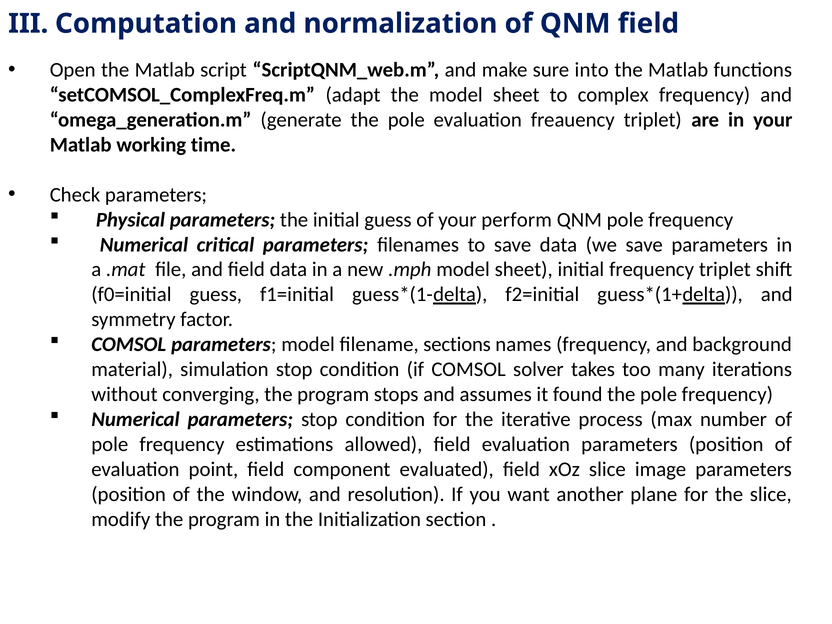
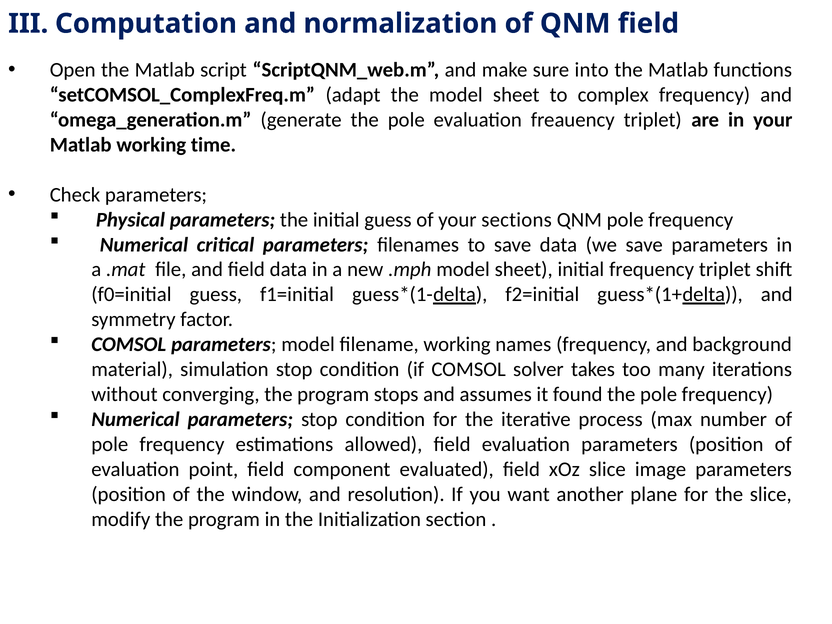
perform: perform -> sections
filename sections: sections -> working
